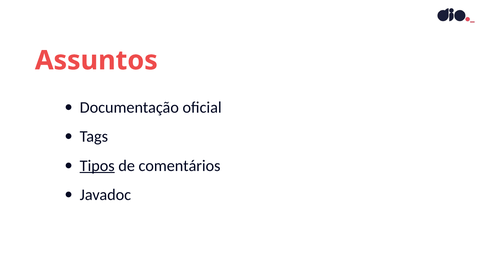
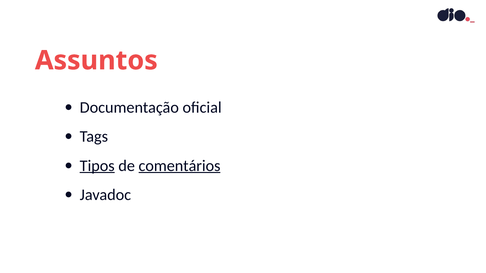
comentários underline: none -> present
